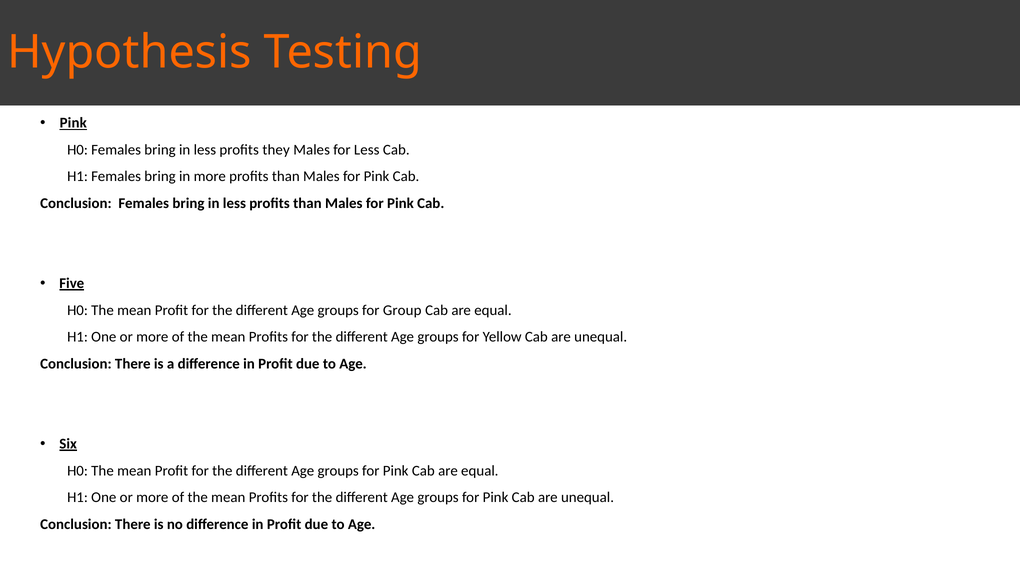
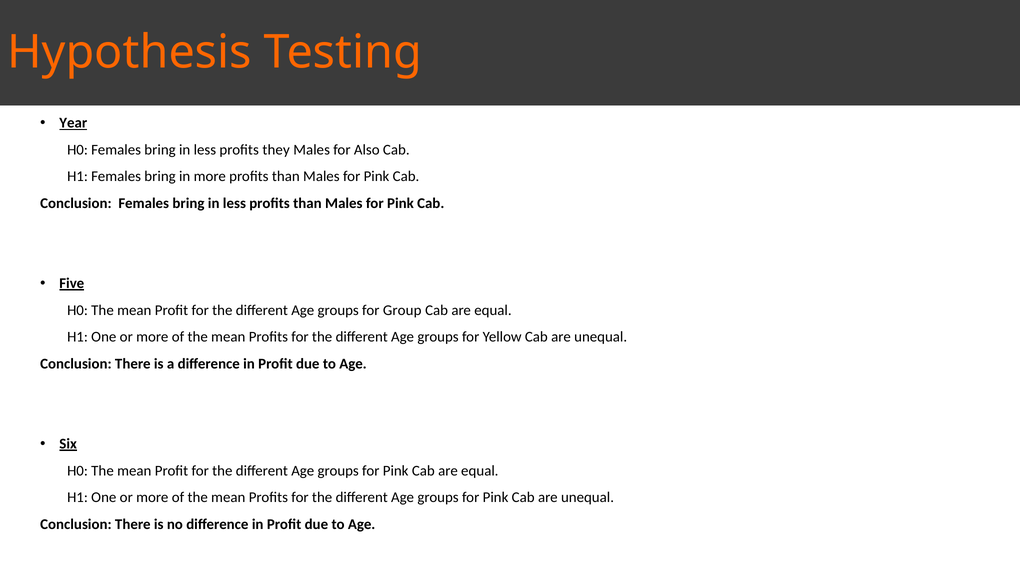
Pink at (73, 123): Pink -> Year
for Less: Less -> Also
